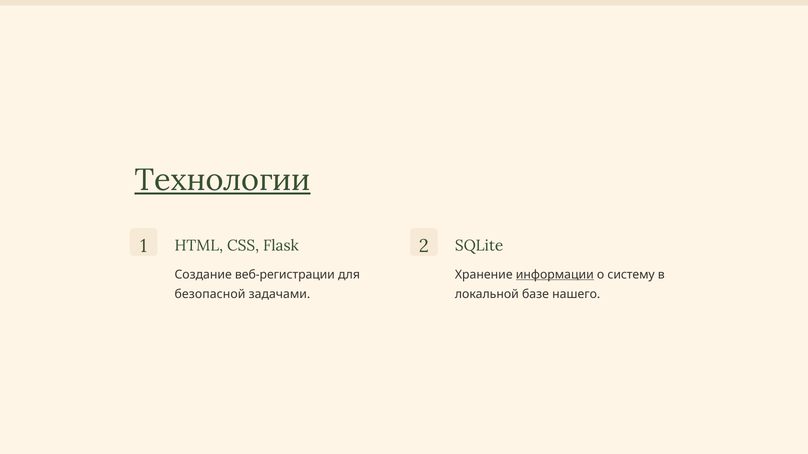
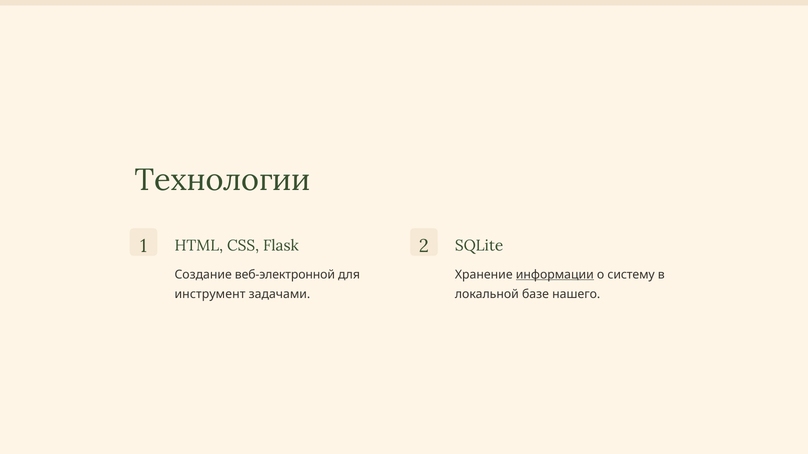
Технологии underline: present -> none
веб-регистрации: веб-регистрации -> веб-электронной
безопасной: безопасной -> инструмент
